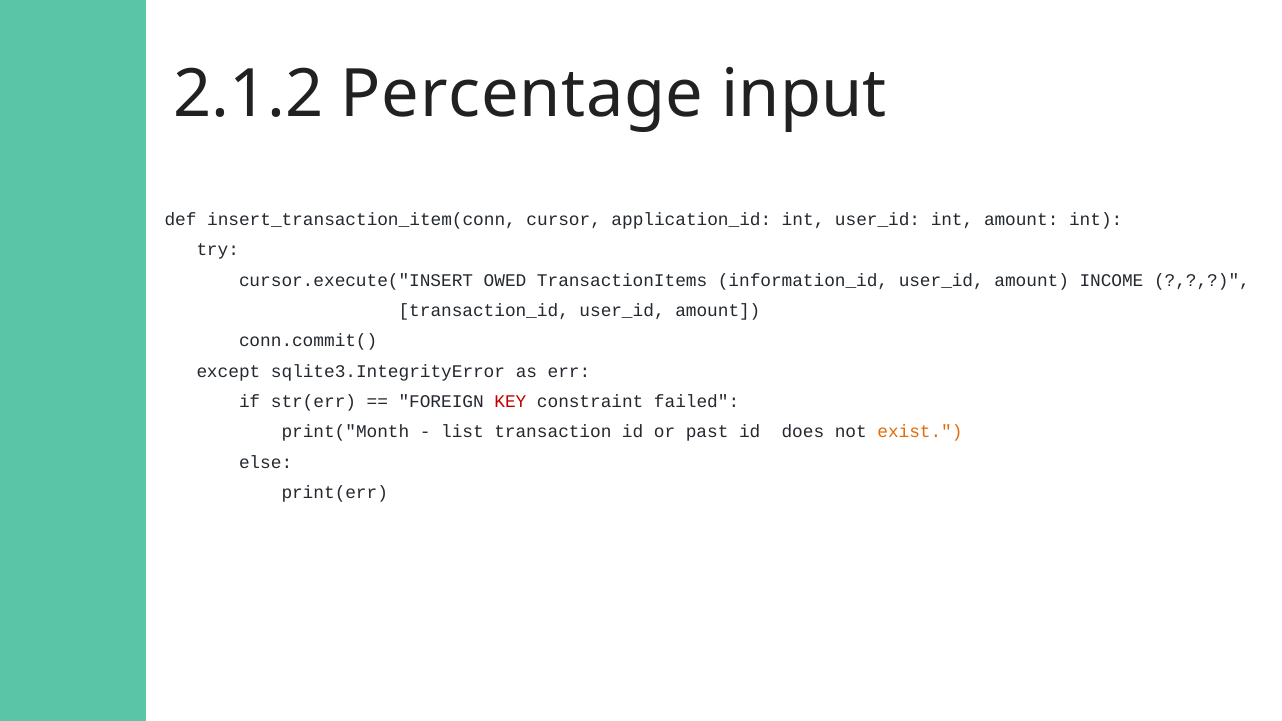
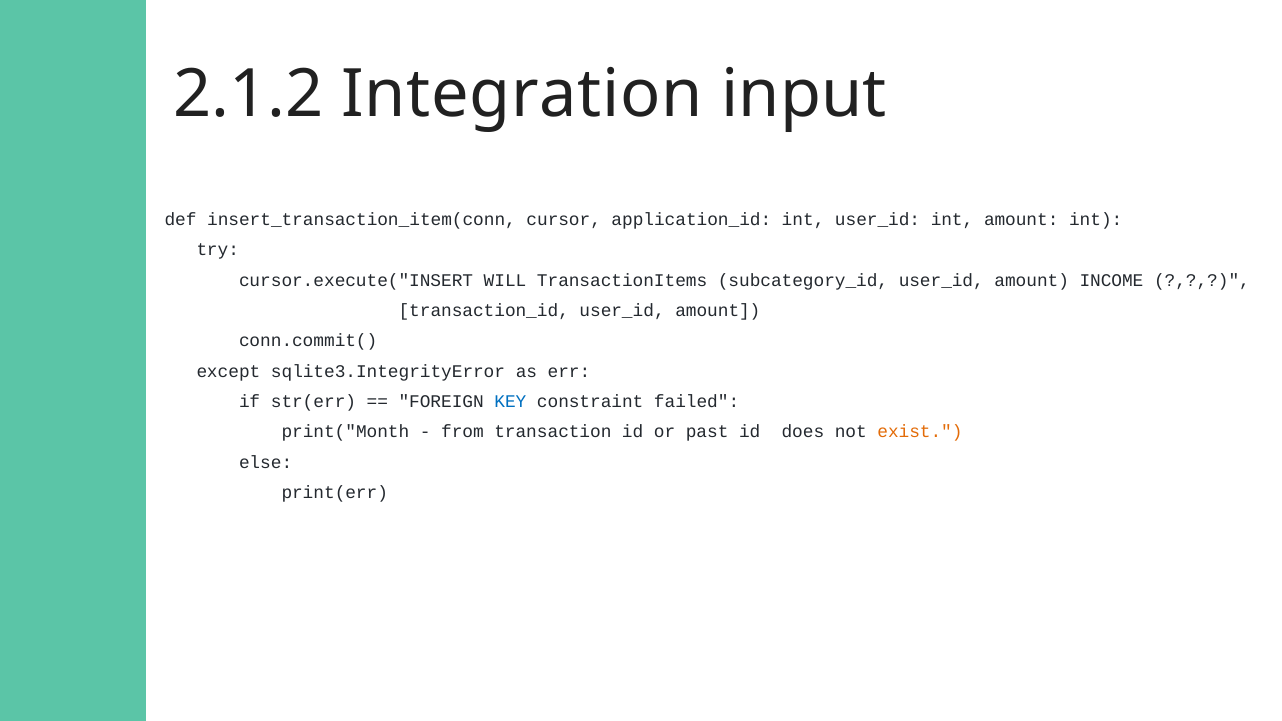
Percentage: Percentage -> Integration
OWED: OWED -> WILL
information_id: information_id -> subcategory_id
KEY colour: red -> blue
list: list -> from
